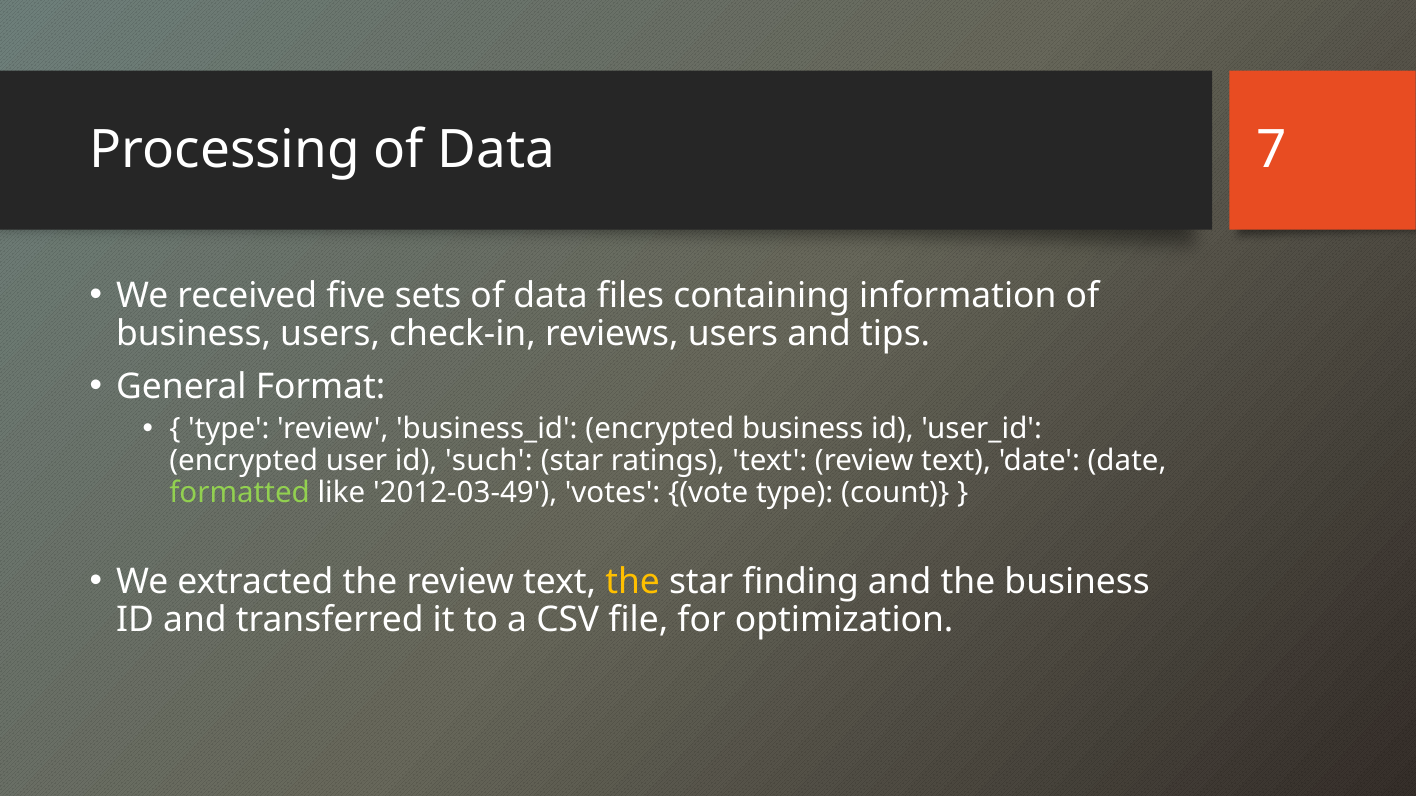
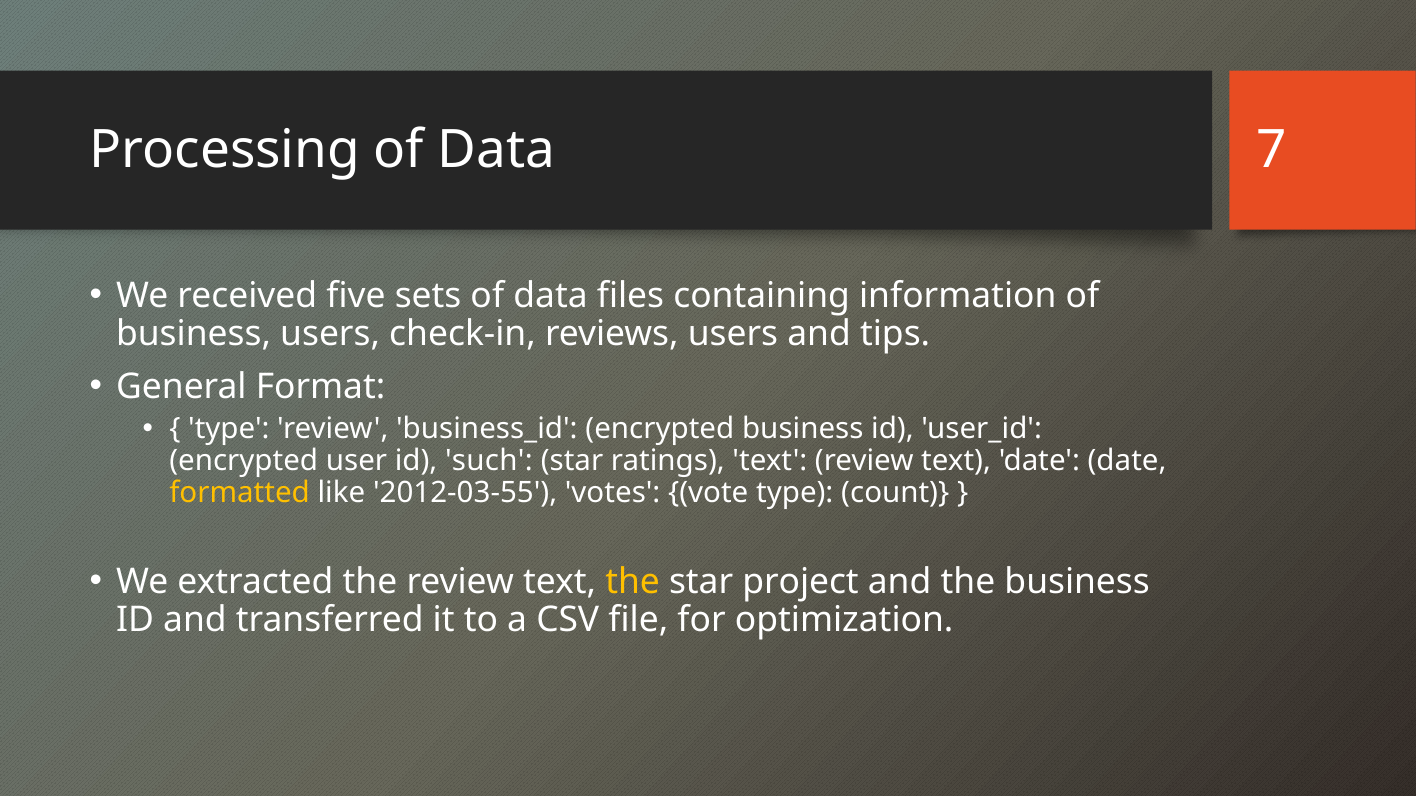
formatted colour: light green -> yellow
2012-03-49: 2012-03-49 -> 2012-03-55
finding: finding -> project
